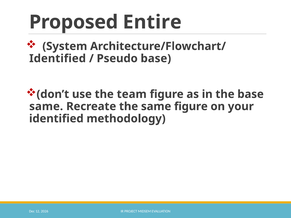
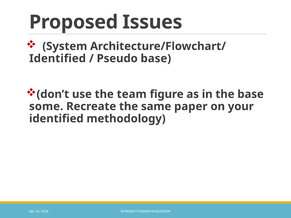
Entire: Entire -> Issues
same at (46, 107): same -> some
same figure: figure -> paper
